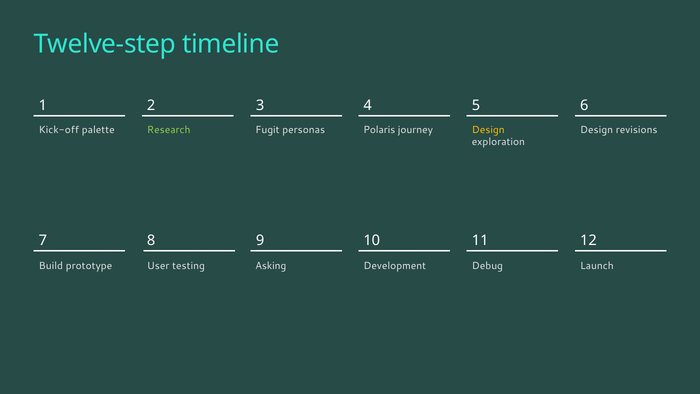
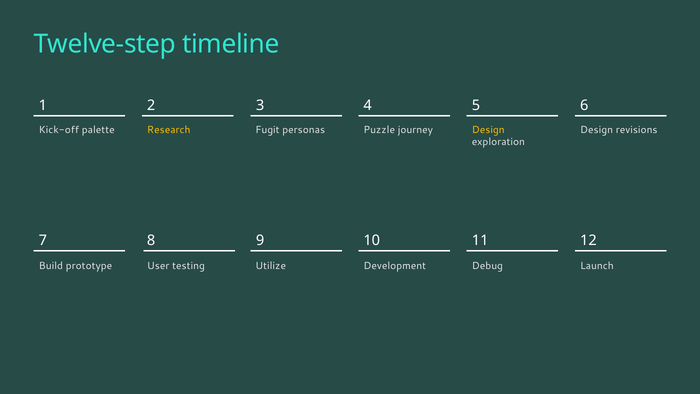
Research colour: light green -> yellow
Polaris: Polaris -> Puzzle
Asking: Asking -> Utilize
